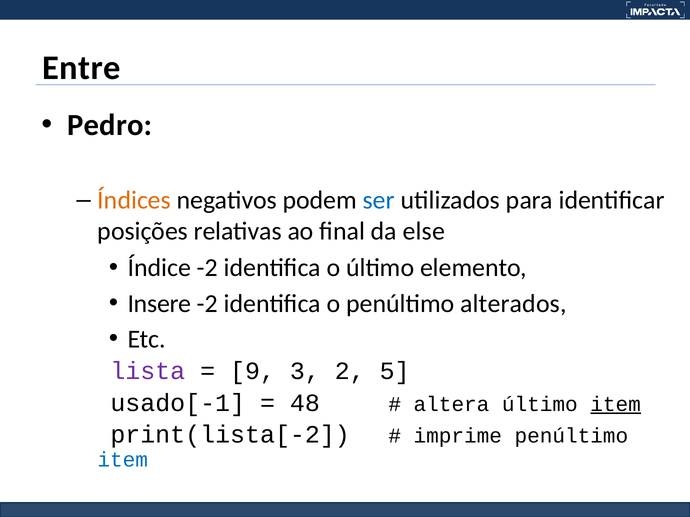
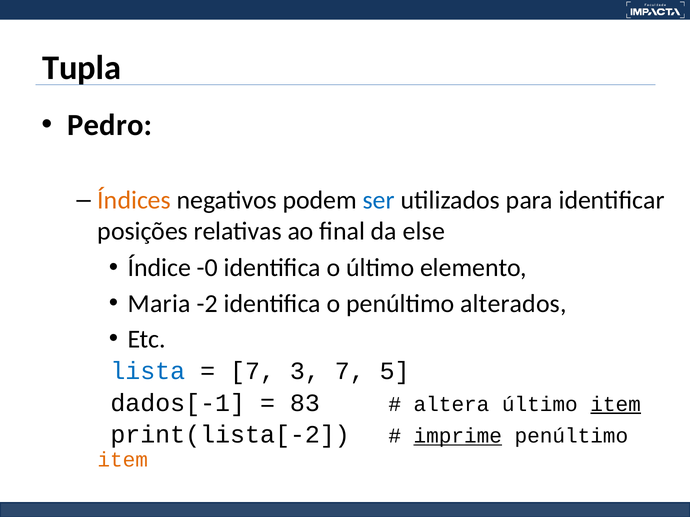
Entre: Entre -> Tupla
Índice -2: -2 -> -0
Insere: Insere -> Maria
lista colour: purple -> blue
9 at (253, 371): 9 -> 7
3 2: 2 -> 7
usado[-1: usado[-1 -> dados[-1
48: 48 -> 83
imprime underline: none -> present
item at (123, 460) colour: blue -> orange
